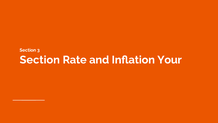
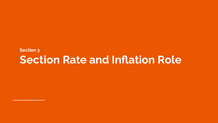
Your: Your -> Role
